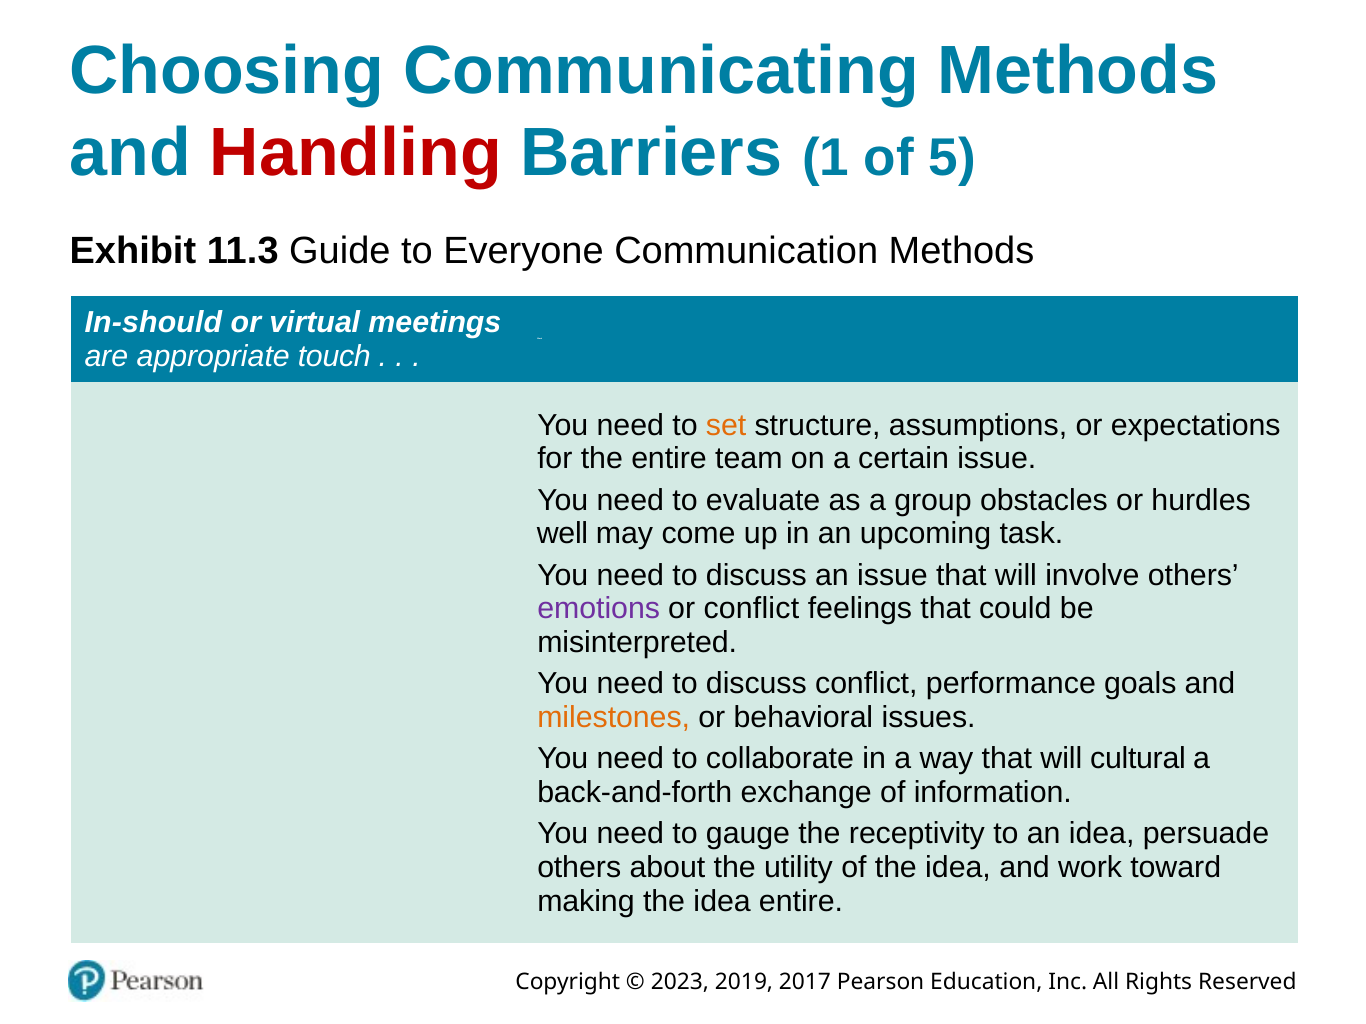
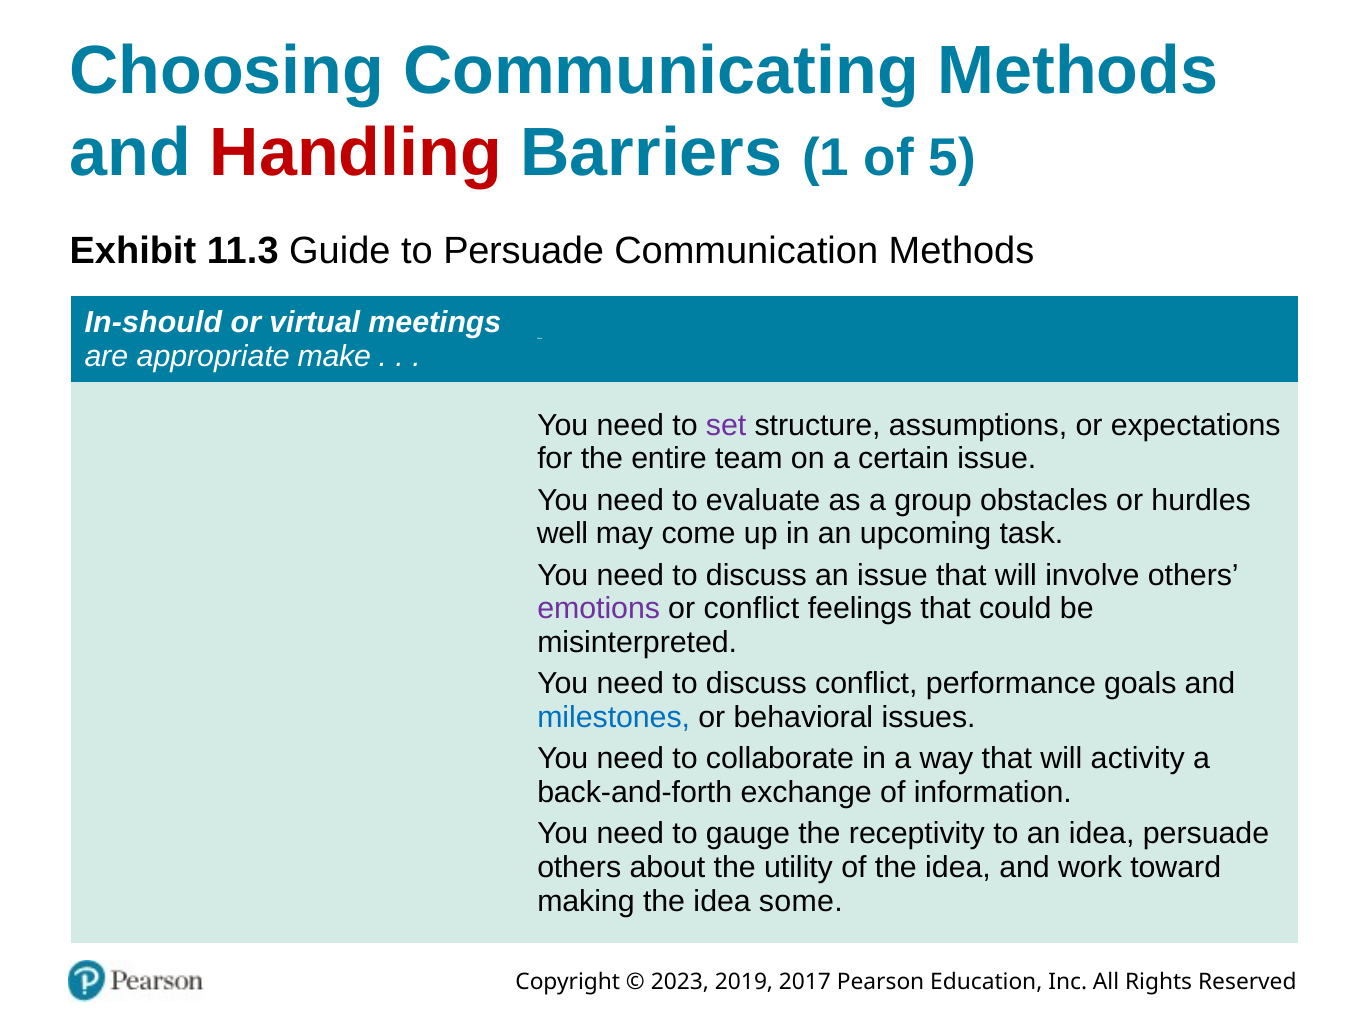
to Everyone: Everyone -> Persuade
touch: touch -> make
set colour: orange -> purple
milestones colour: orange -> blue
cultural: cultural -> activity
idea entire: entire -> some
